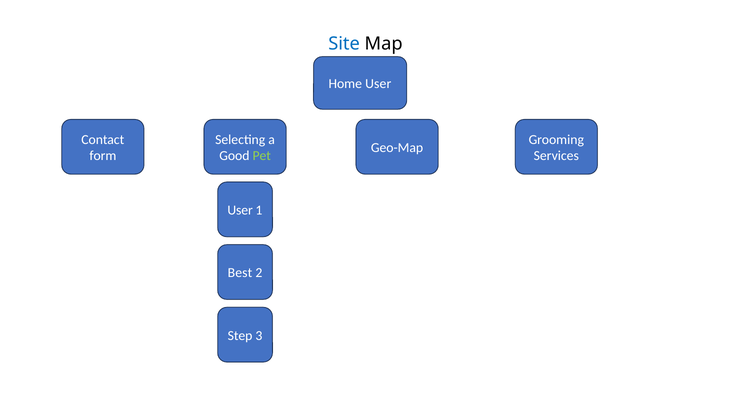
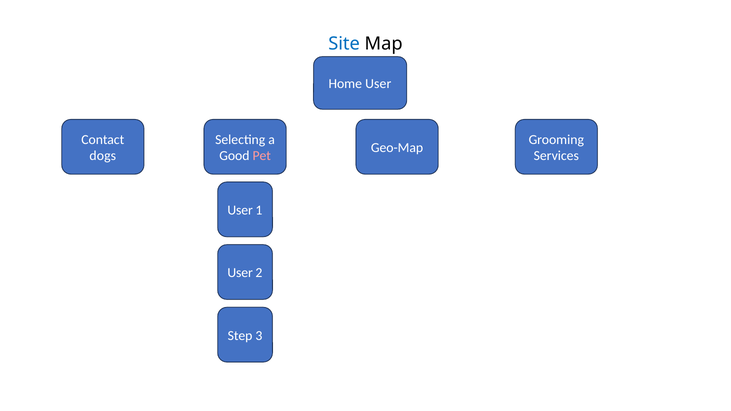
form: form -> dogs
Pet colour: light green -> pink
Best at (240, 273): Best -> User
